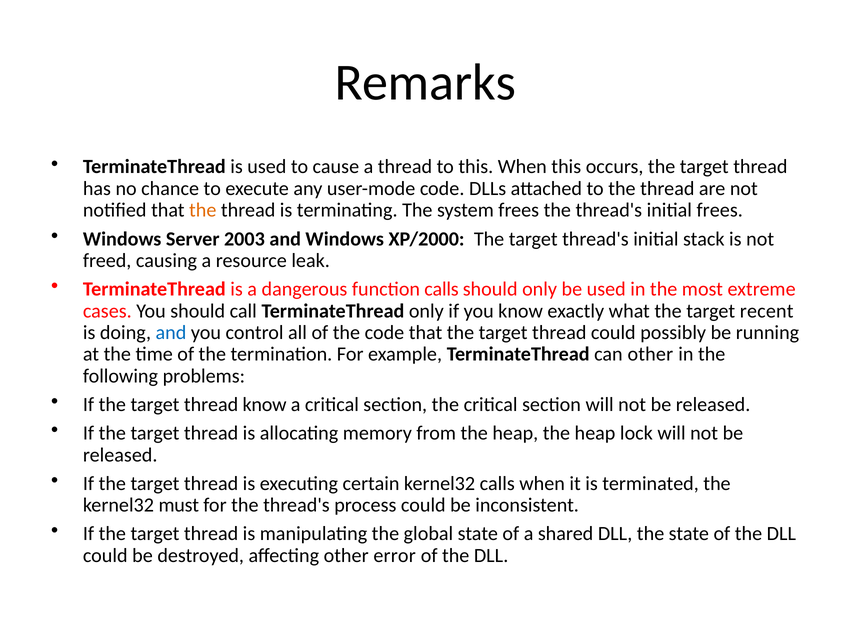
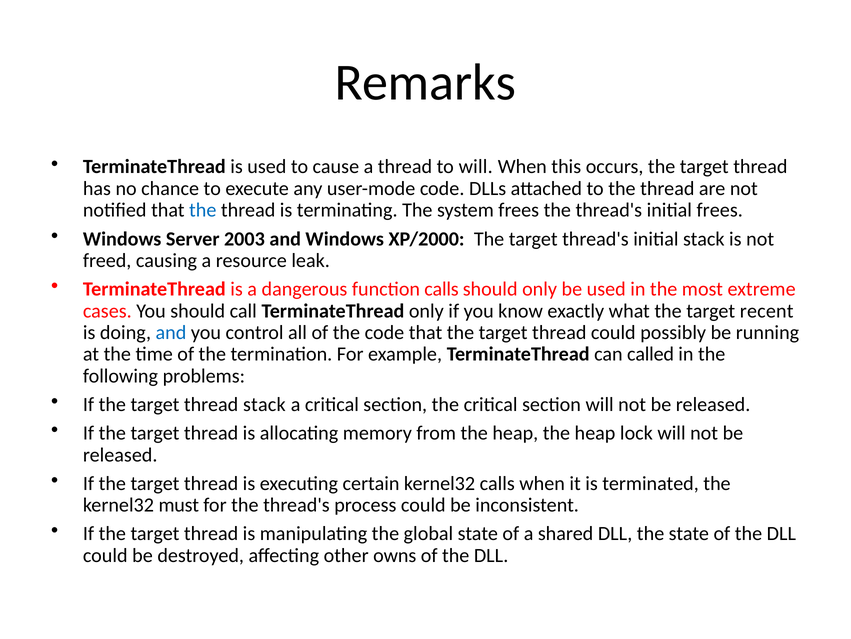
to this: this -> will
the at (203, 210) colour: orange -> blue
can other: other -> called
thread know: know -> stack
error: error -> owns
